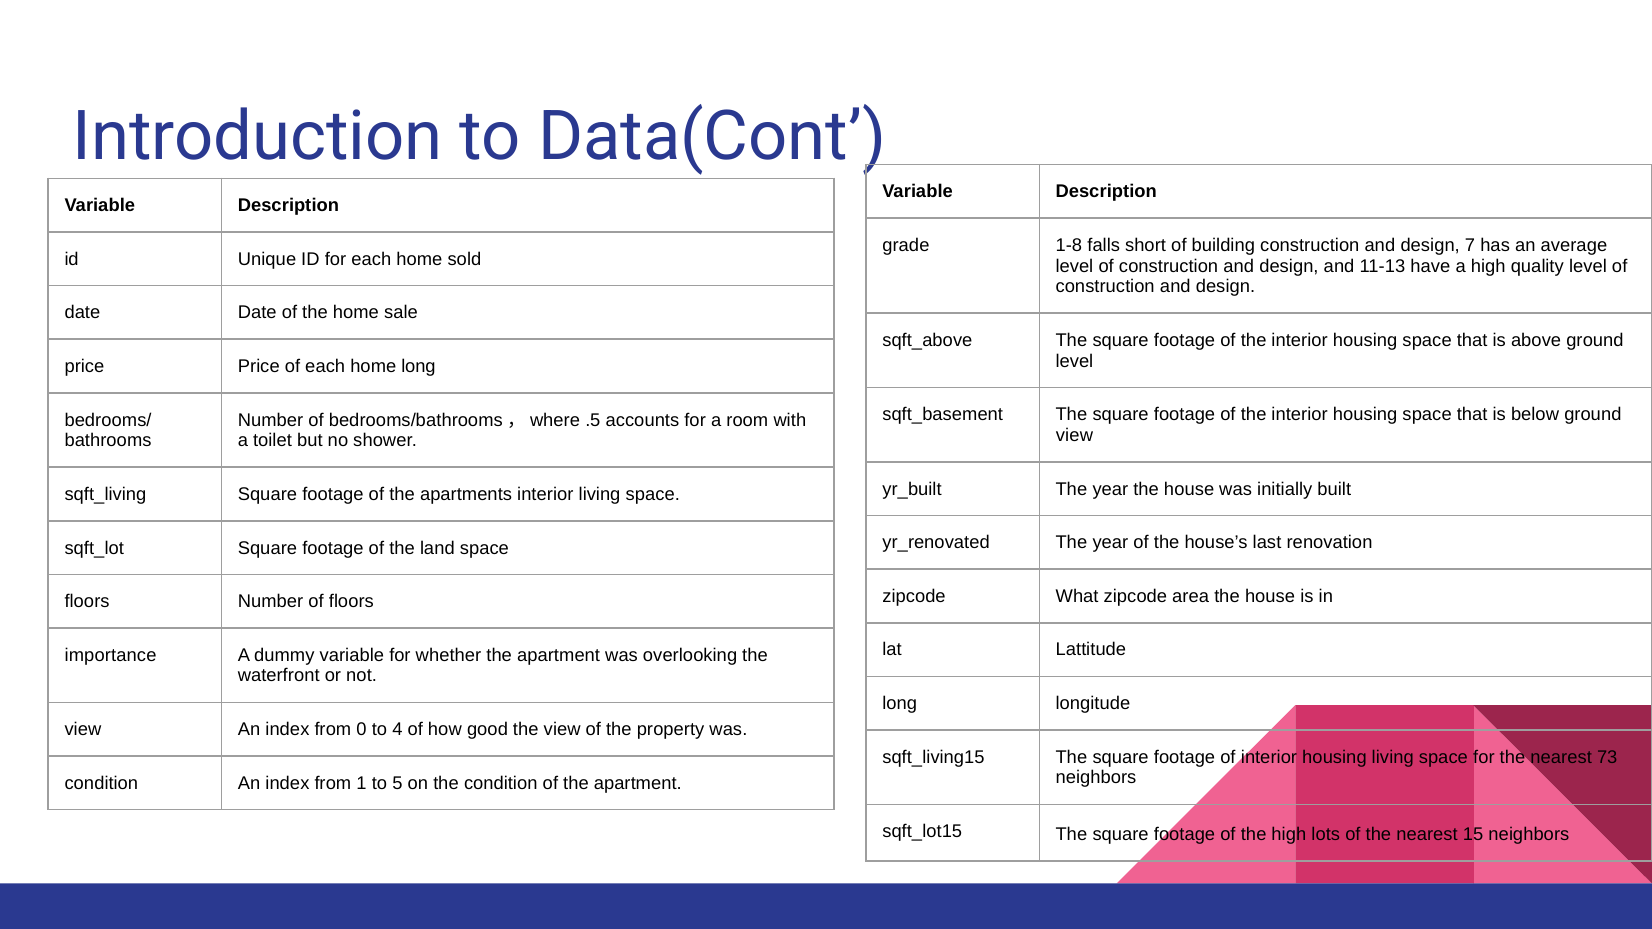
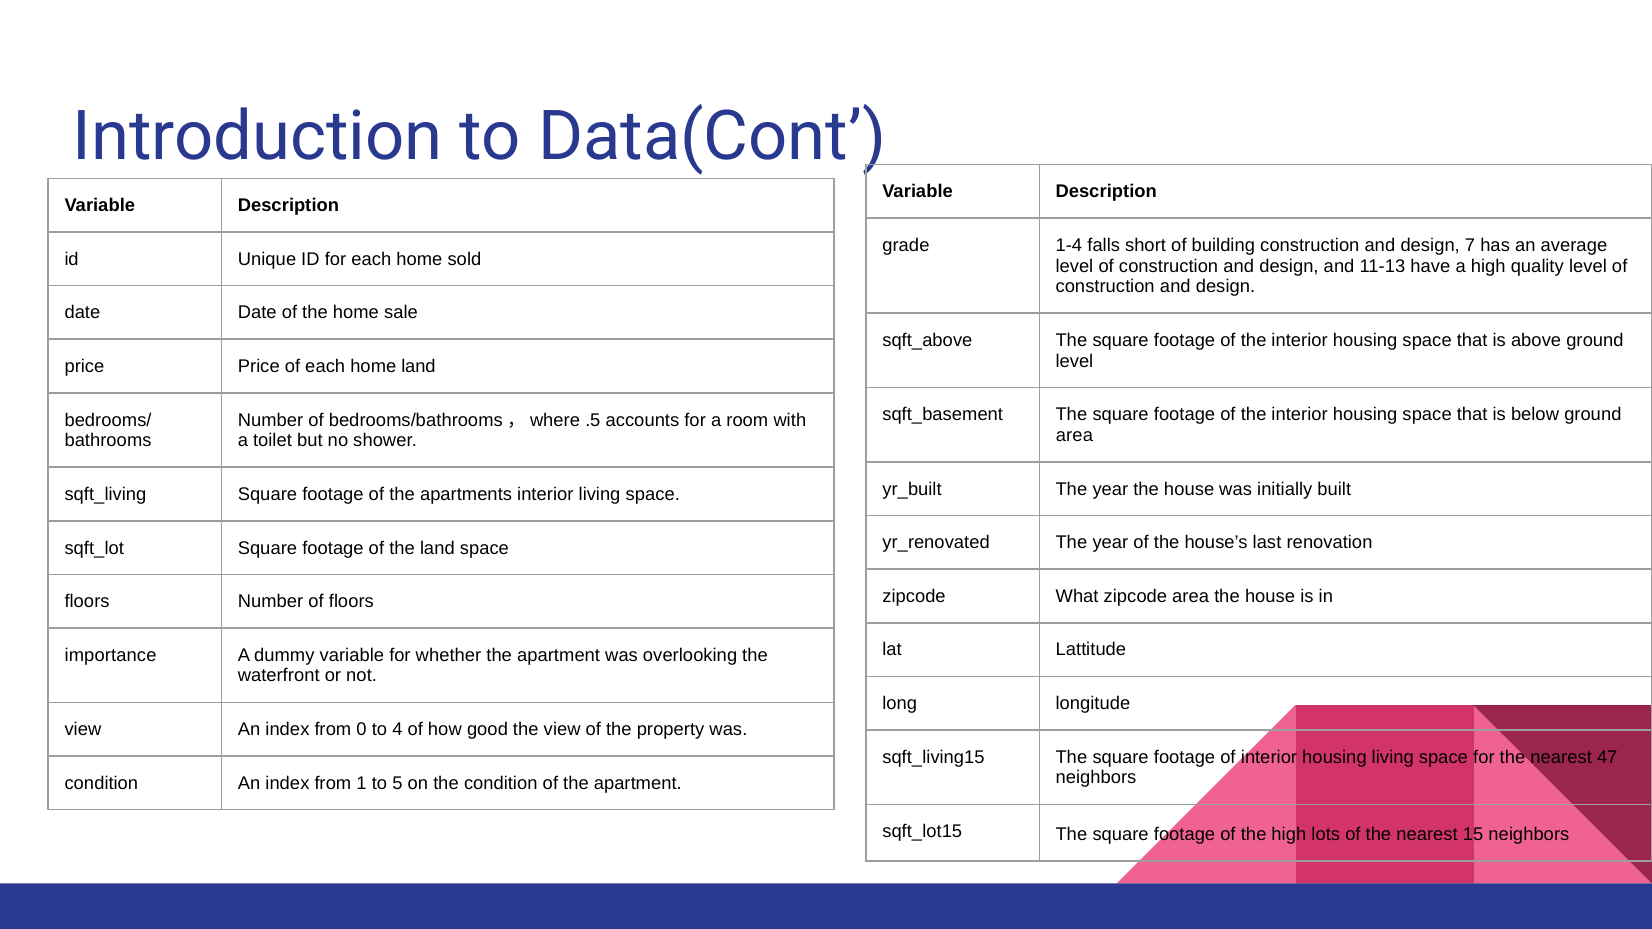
1-8: 1-8 -> 1-4
home long: long -> land
view at (1074, 435): view -> area
73: 73 -> 47
